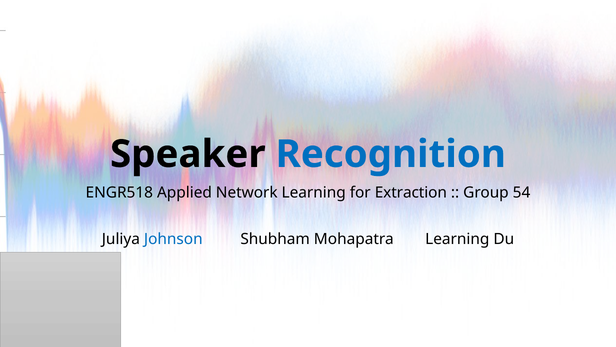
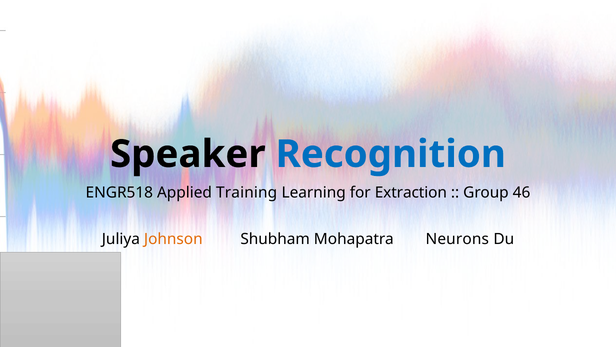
Network: Network -> Training
54: 54 -> 46
Johnson colour: blue -> orange
Mohapatra Learning: Learning -> Neurons
